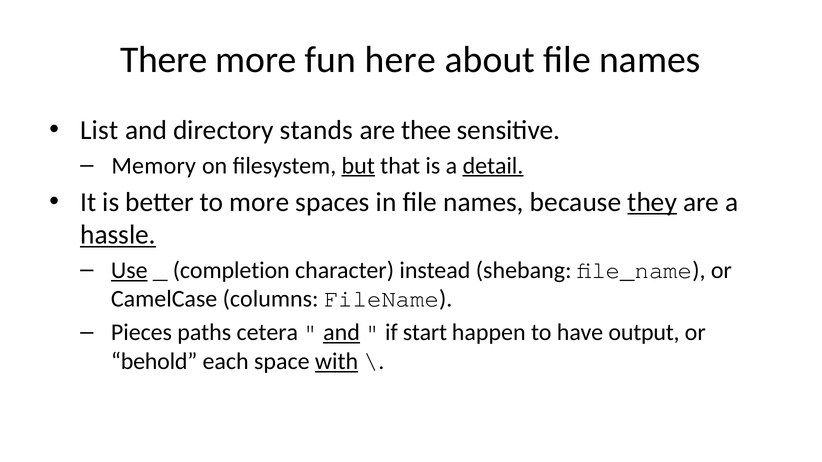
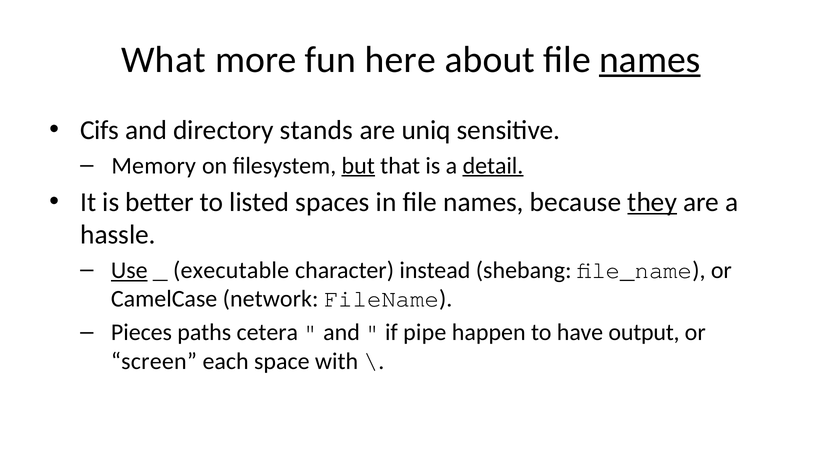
There: There -> What
names at (650, 60) underline: none -> present
List: List -> Cifs
thee: thee -> uniq
to more: more -> listed
hassle underline: present -> none
completion: completion -> executable
columns: columns -> network
and at (342, 333) underline: present -> none
start: start -> pipe
behold: behold -> screen
with underline: present -> none
